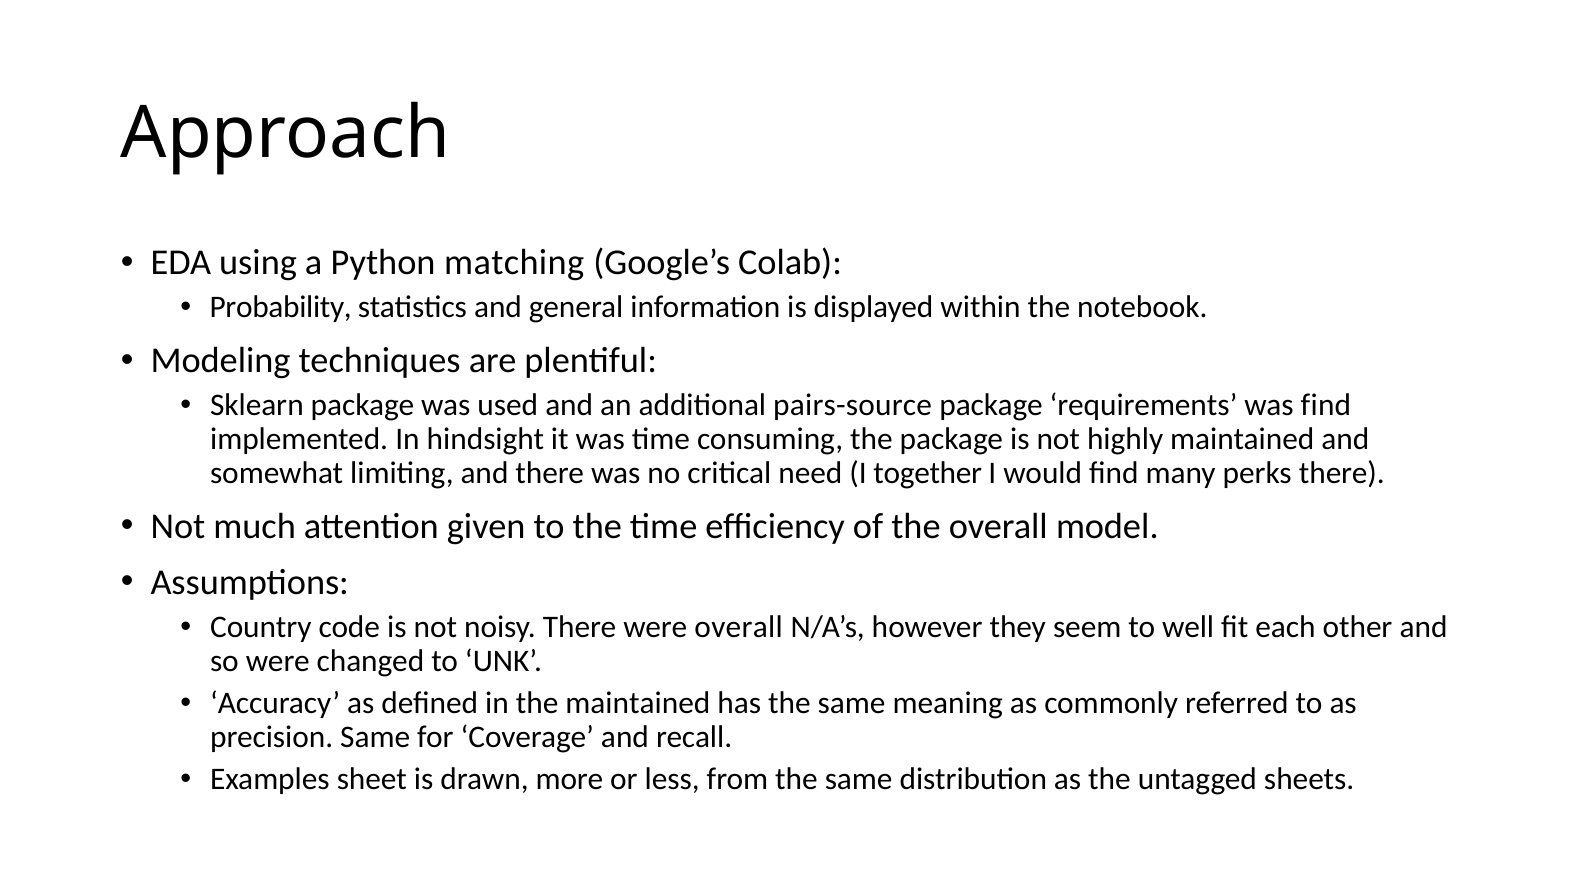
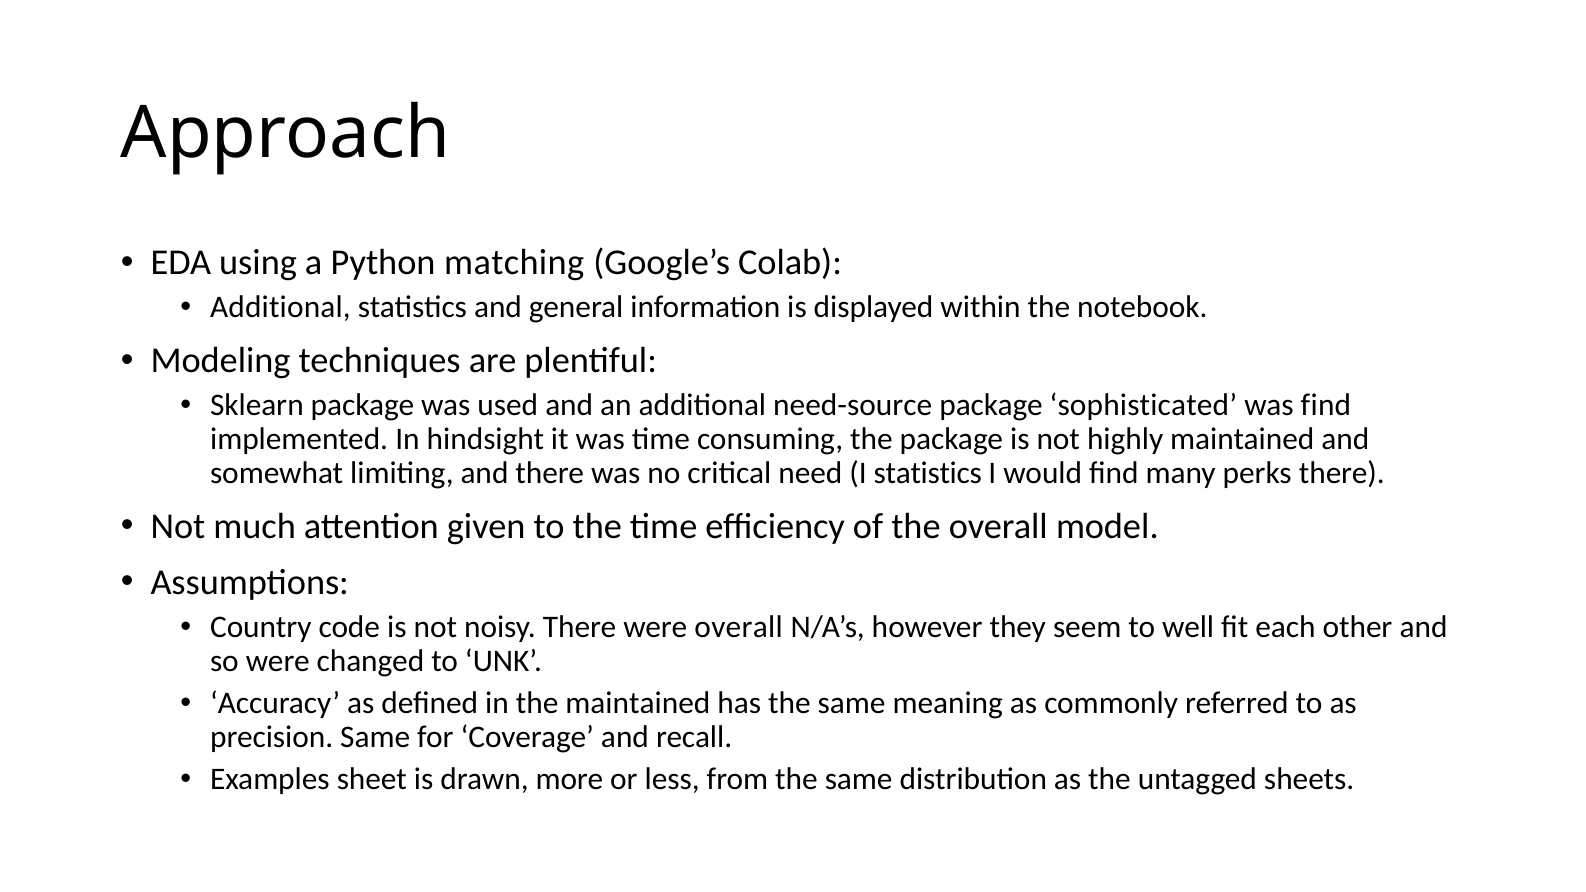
Probability at (281, 308): Probability -> Additional
pairs-source: pairs-source -> need-source
requirements: requirements -> sophisticated
I together: together -> statistics
